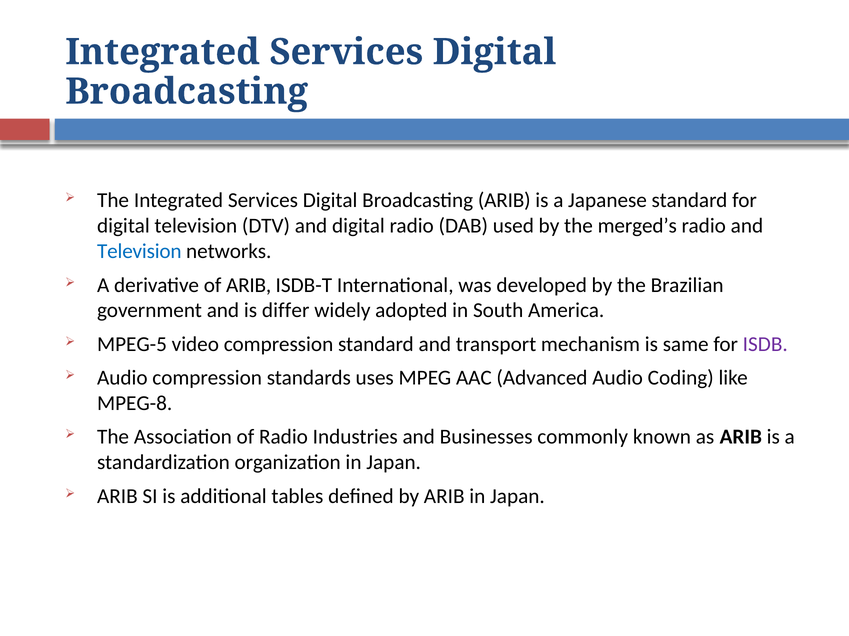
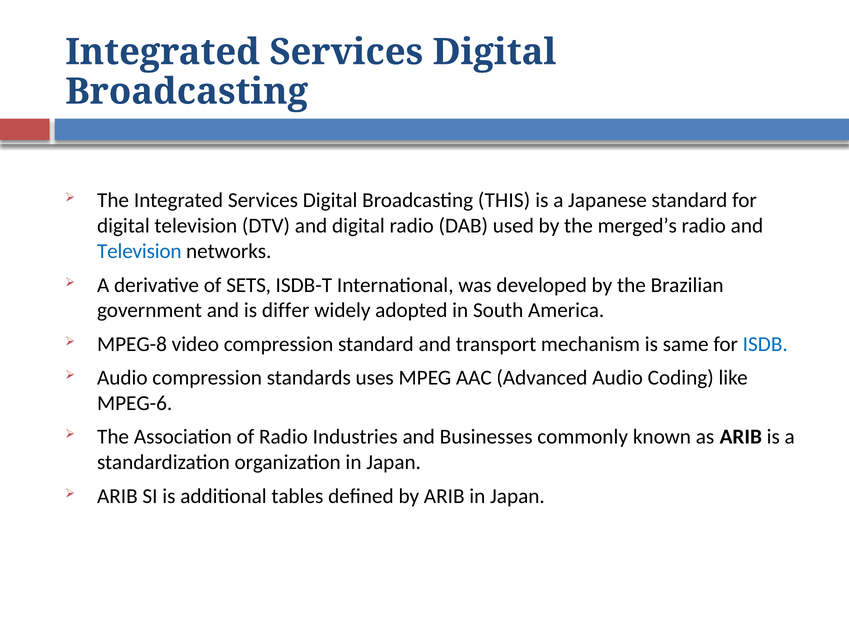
Broadcasting ARIB: ARIB -> THIS
of ARIB: ARIB -> SETS
MPEG-5: MPEG-5 -> MPEG-8
ISDB colour: purple -> blue
MPEG-8: MPEG-8 -> MPEG-6
